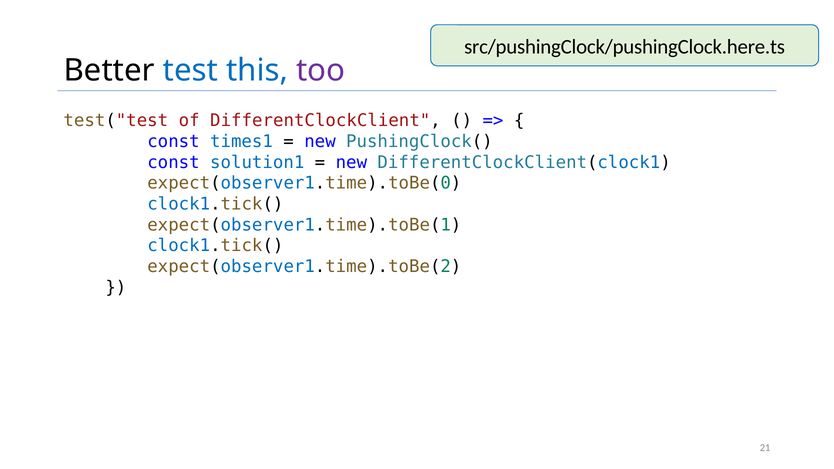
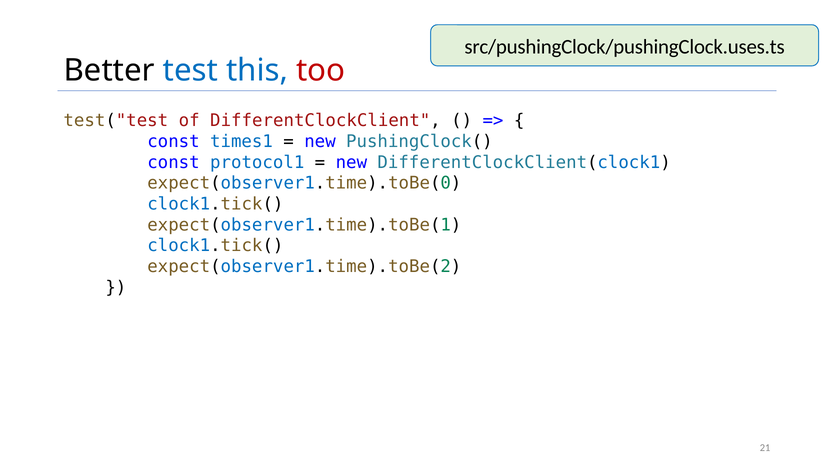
src/pushingClock/pushingClock.here.ts: src/pushingClock/pushingClock.here.ts -> src/pushingClock/pushingClock.uses.ts
too colour: purple -> red
solution1: solution1 -> protocol1
